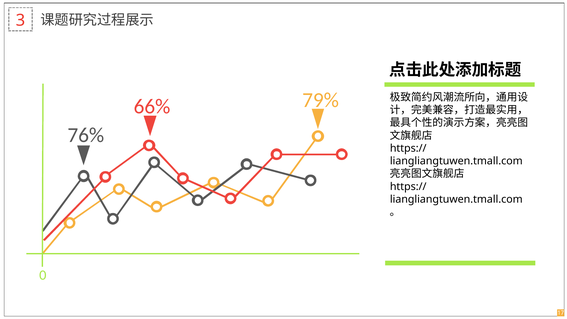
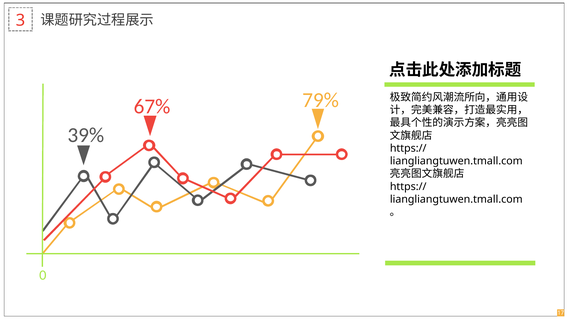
66%: 66% -> 67%
76%: 76% -> 39%
